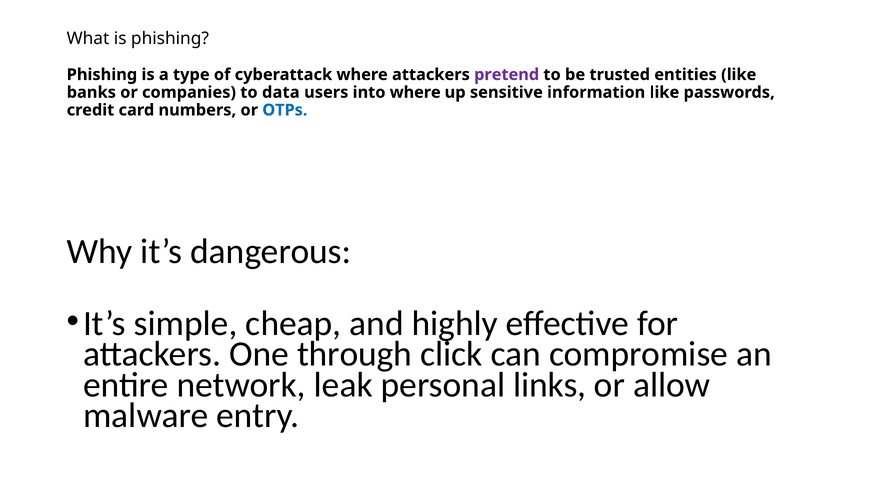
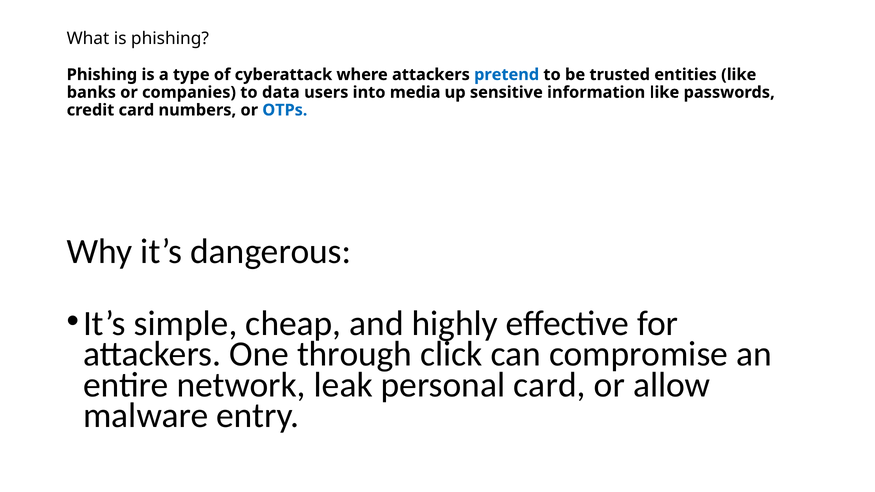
pretend colour: purple -> blue
into where: where -> media
personal links: links -> card
